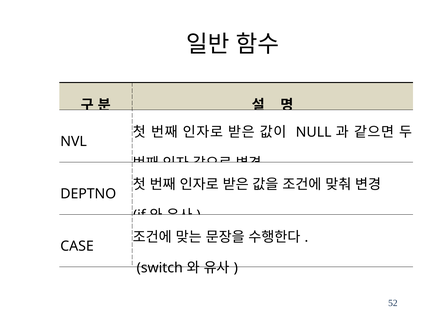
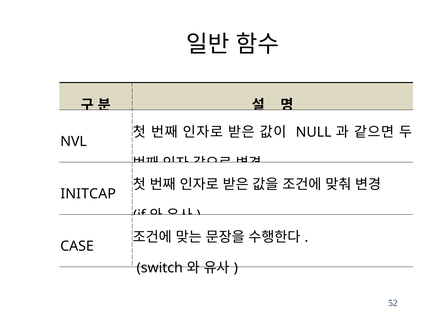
DEPTNO: DEPTNO -> INITCAP
